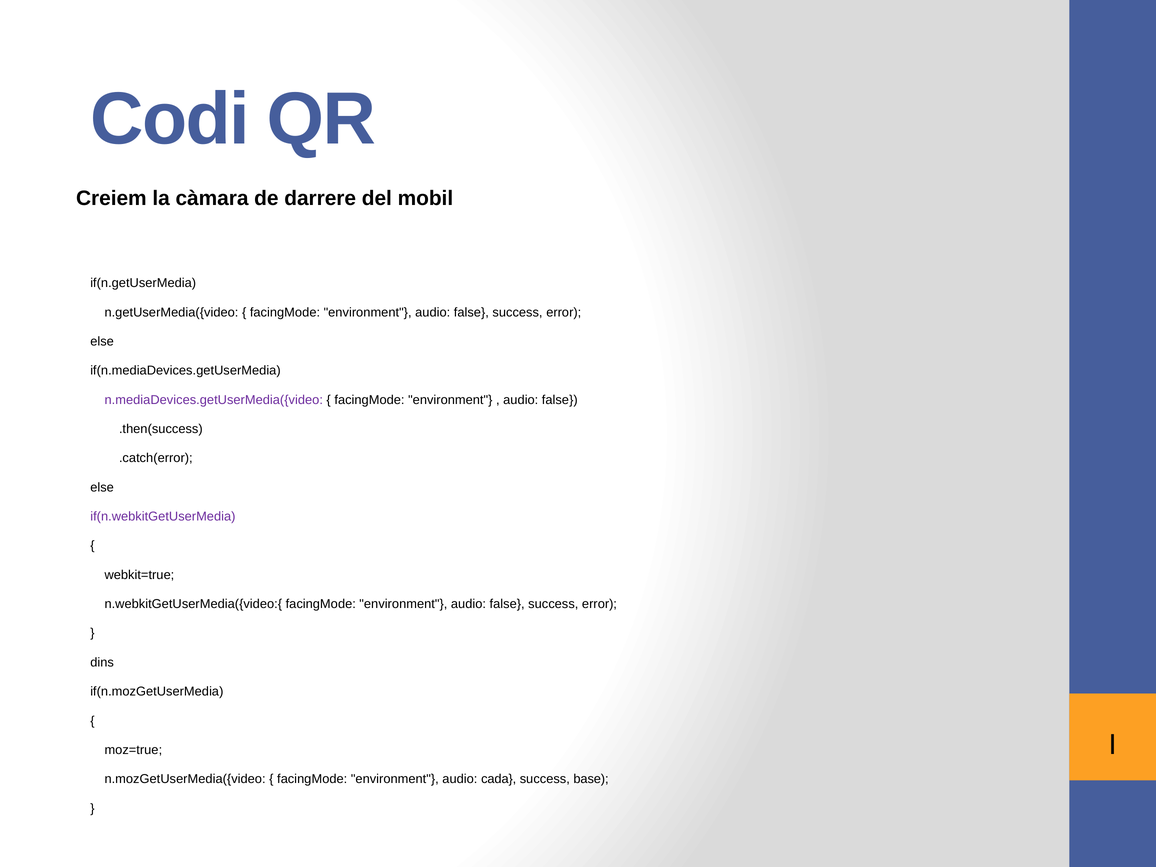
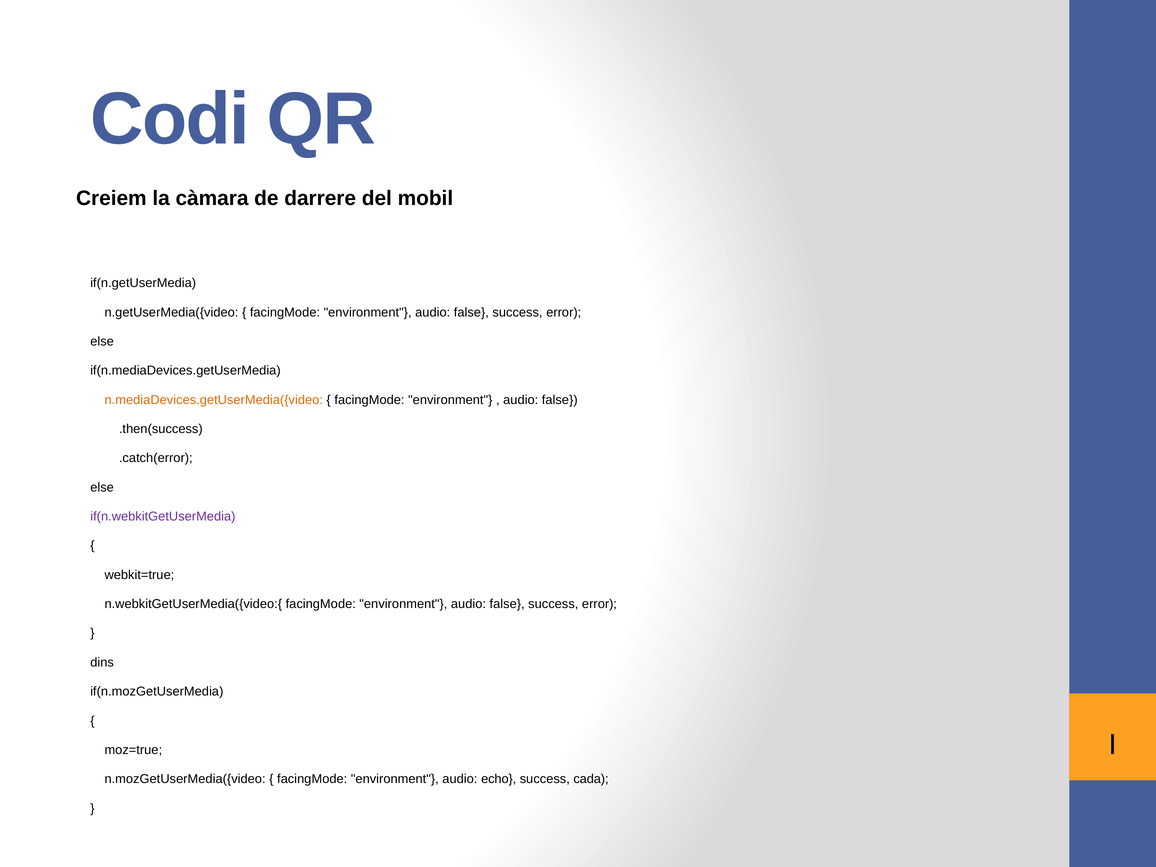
n.mediaDevices.getUserMedia({video colour: purple -> orange
cada: cada -> echo
base: base -> cada
